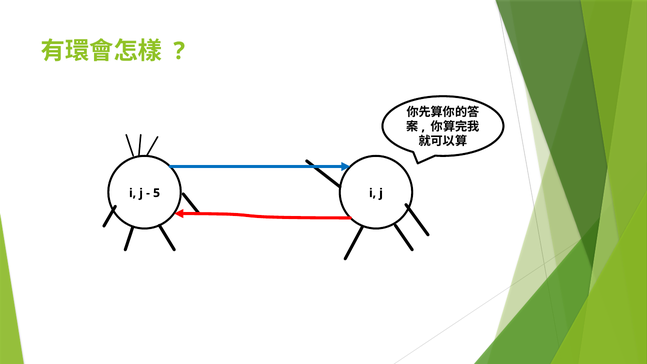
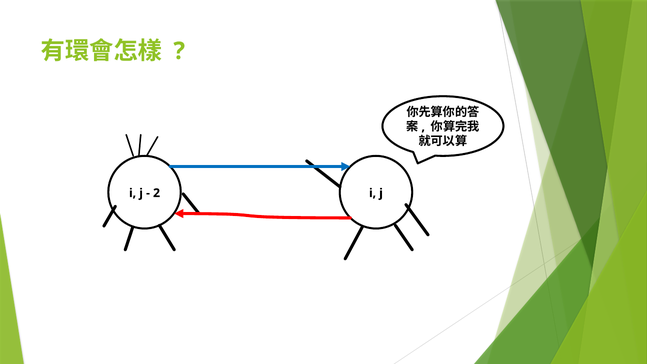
5: 5 -> 2
